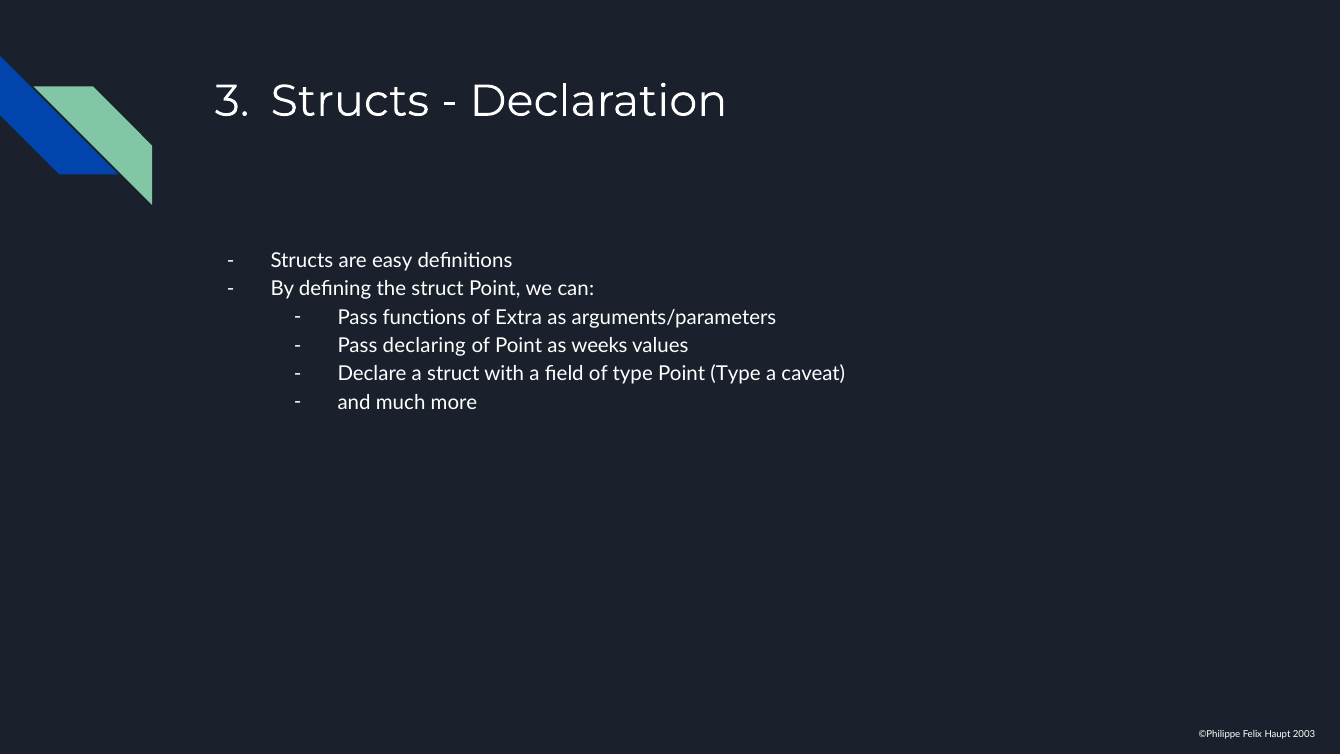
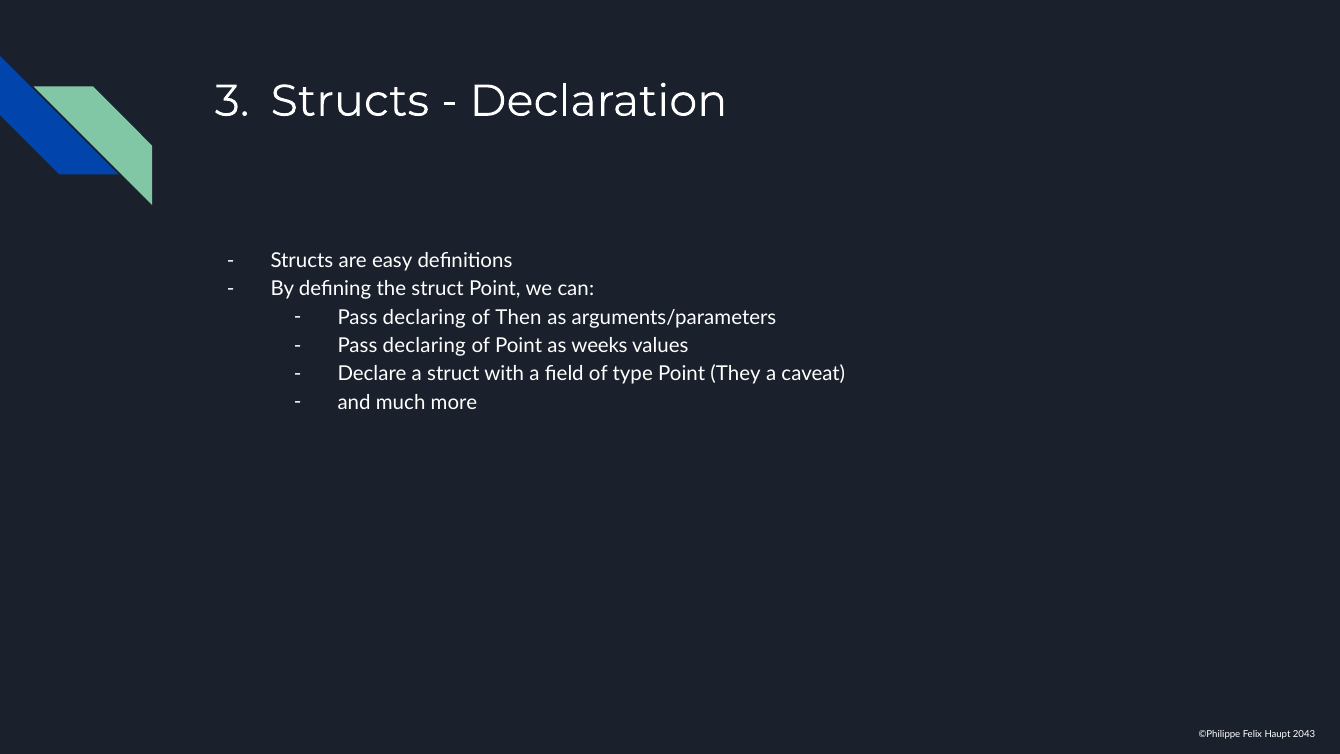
functions at (424, 317): functions -> declaring
Extra: Extra -> Then
Point Type: Type -> They
2003: 2003 -> 2043
